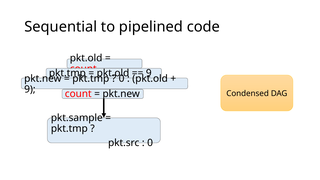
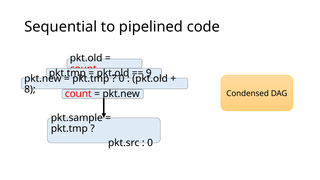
9 at (30, 89): 9 -> 8
